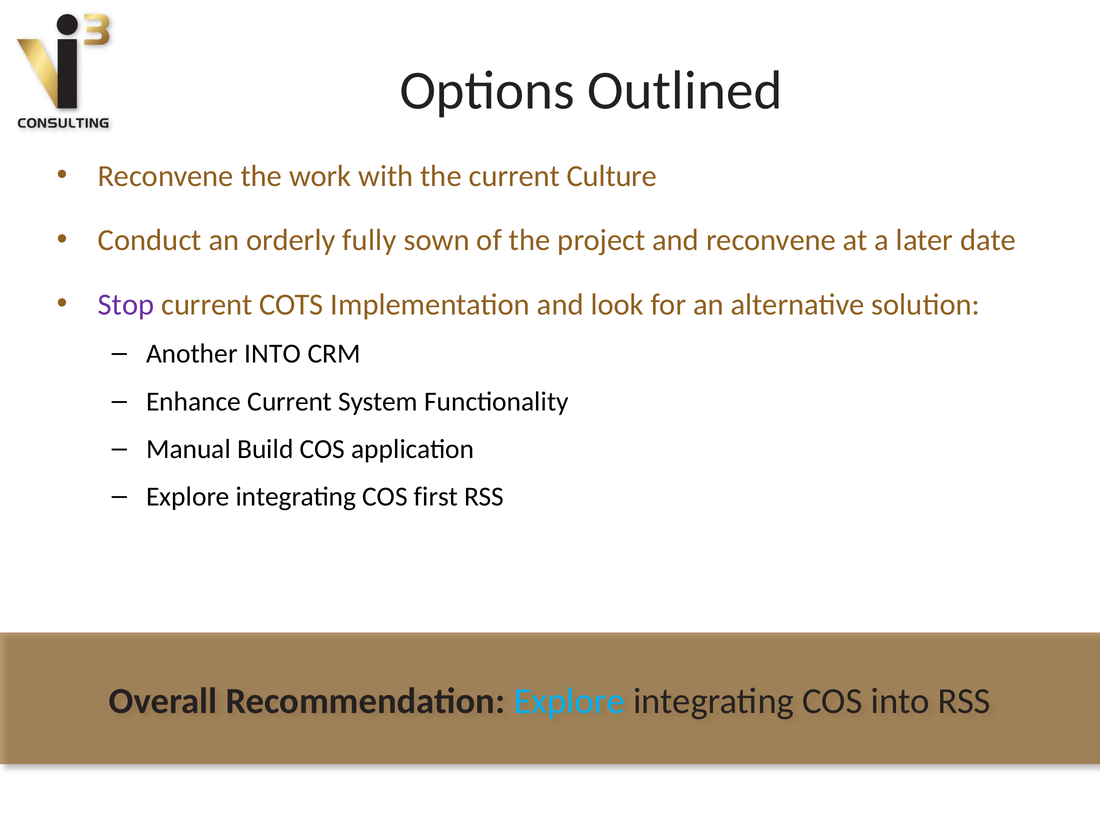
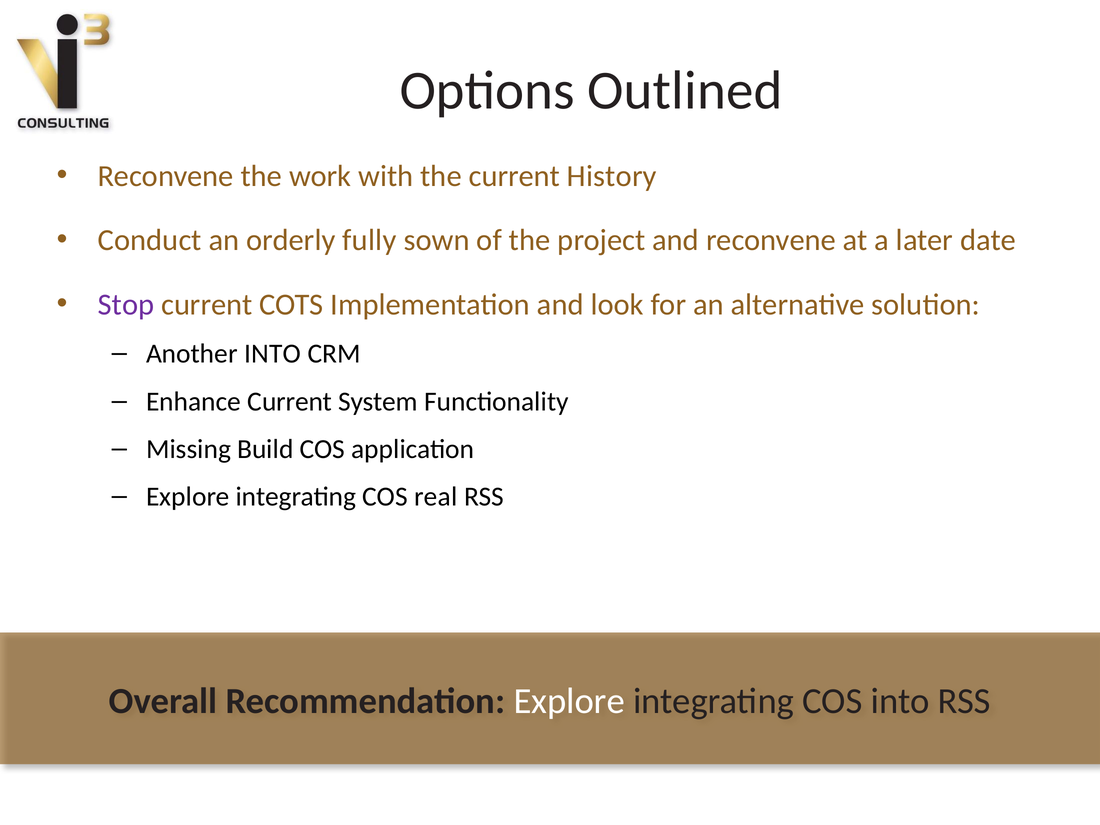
Culture: Culture -> History
Manual: Manual -> Missing
first: first -> real
Explore at (569, 701) colour: light blue -> white
